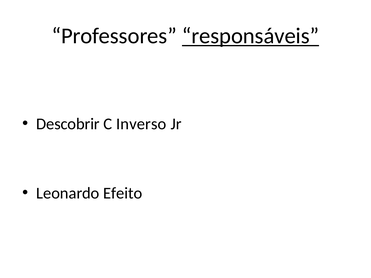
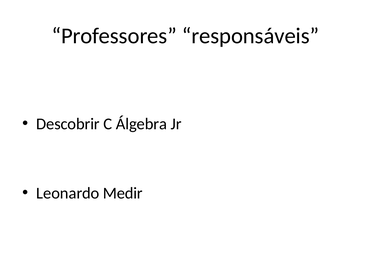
responsáveis underline: present -> none
Inverso: Inverso -> Álgebra
Efeito: Efeito -> Medir
